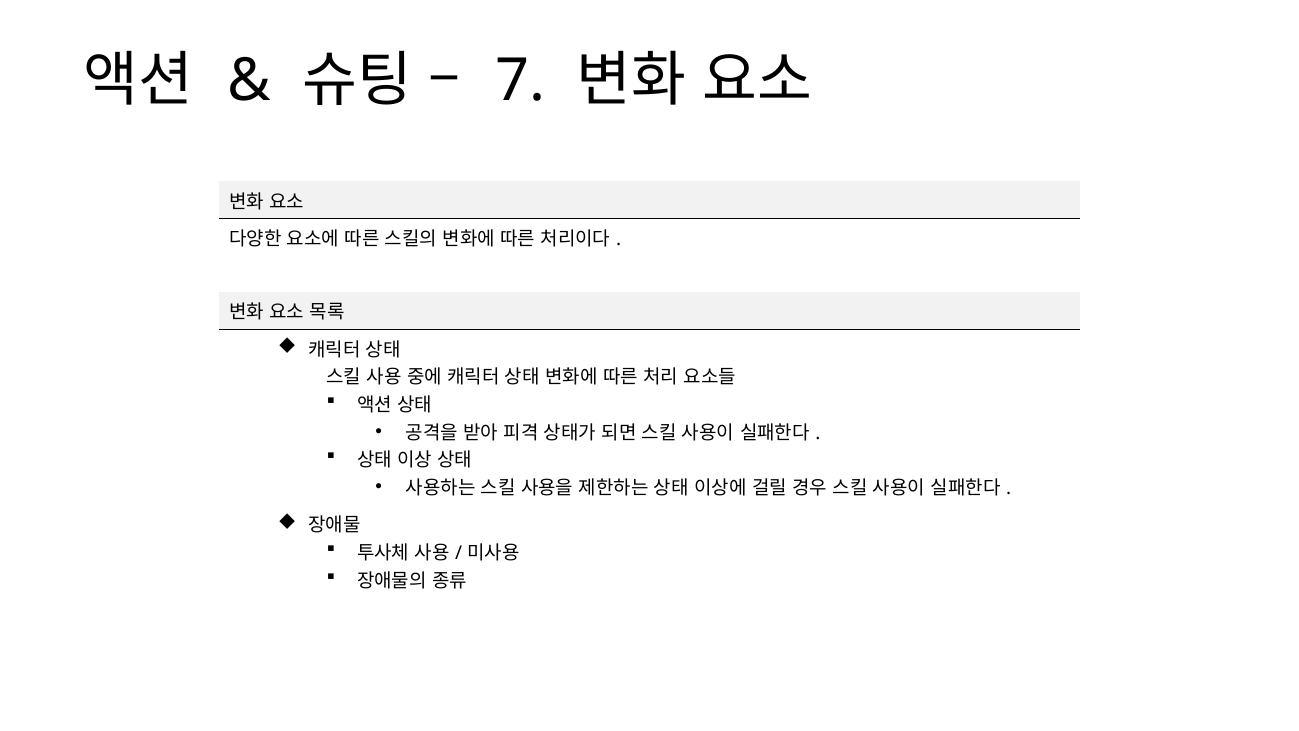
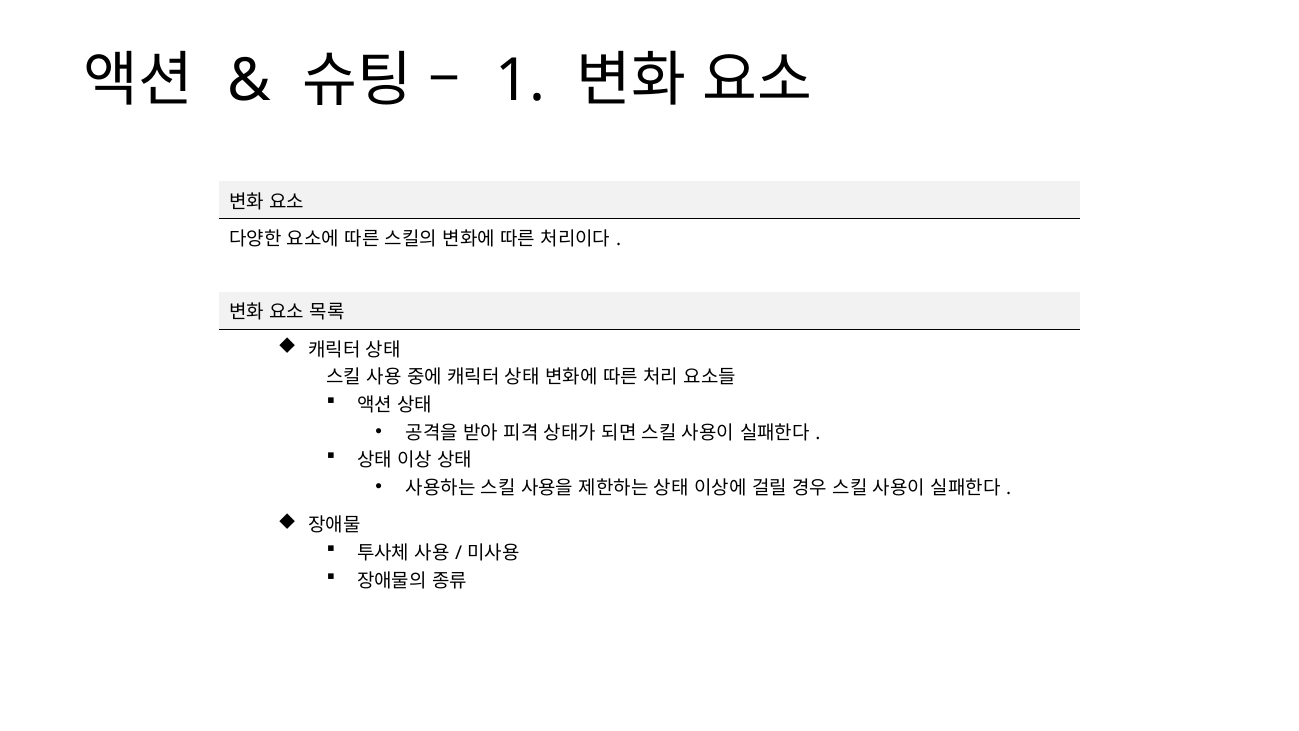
7: 7 -> 1
